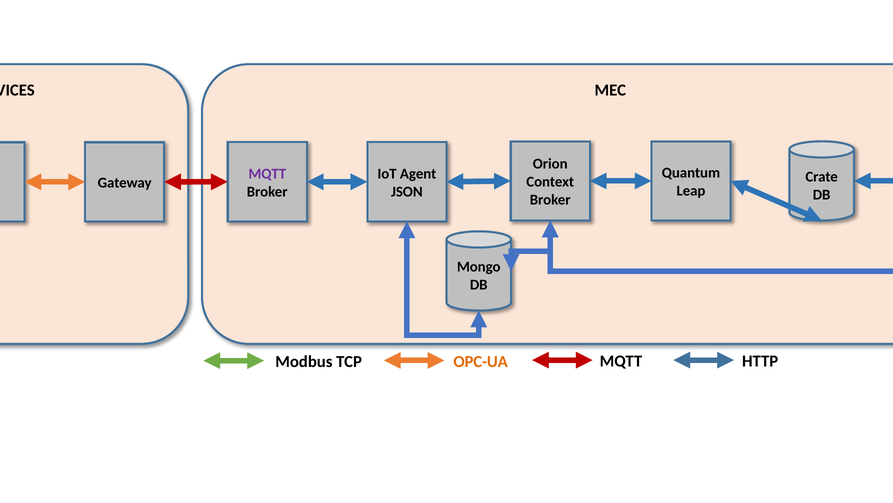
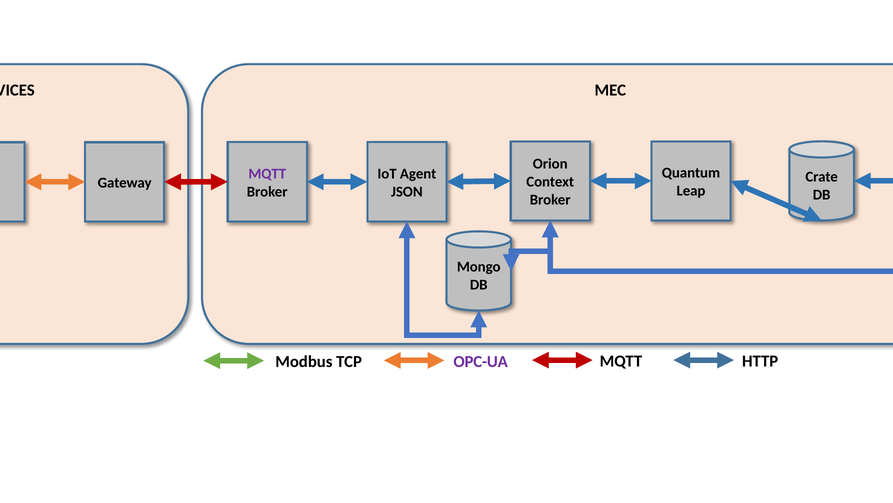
OPC-UA colour: orange -> purple
